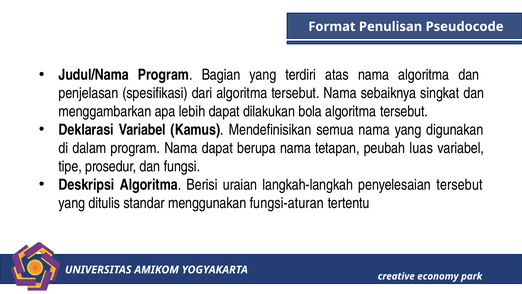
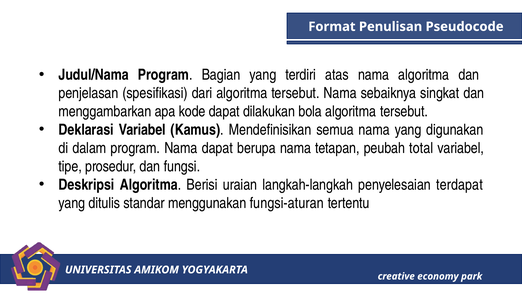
lebih: lebih -> kode
luas: luas -> total
penyelesaian tersebut: tersebut -> terdapat
